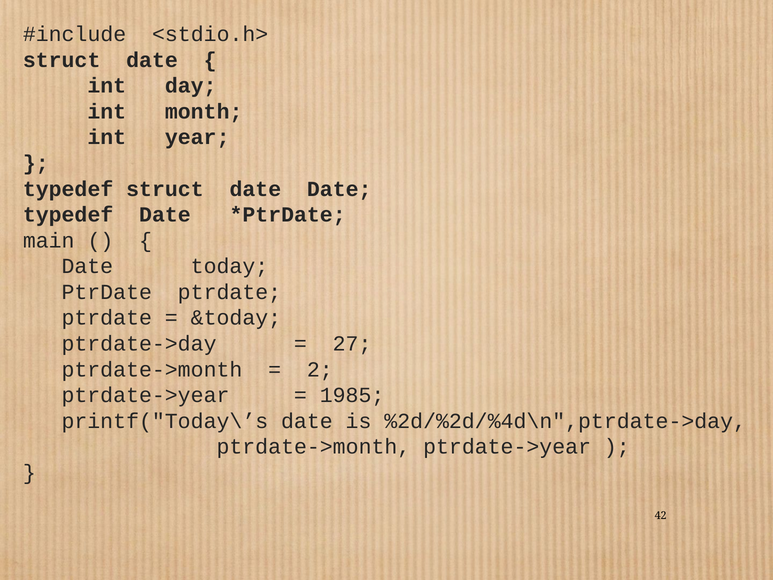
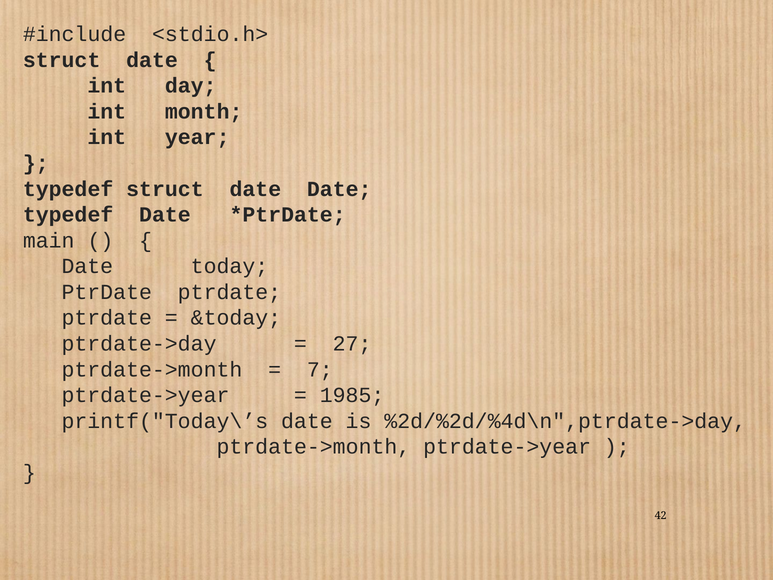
2: 2 -> 7
